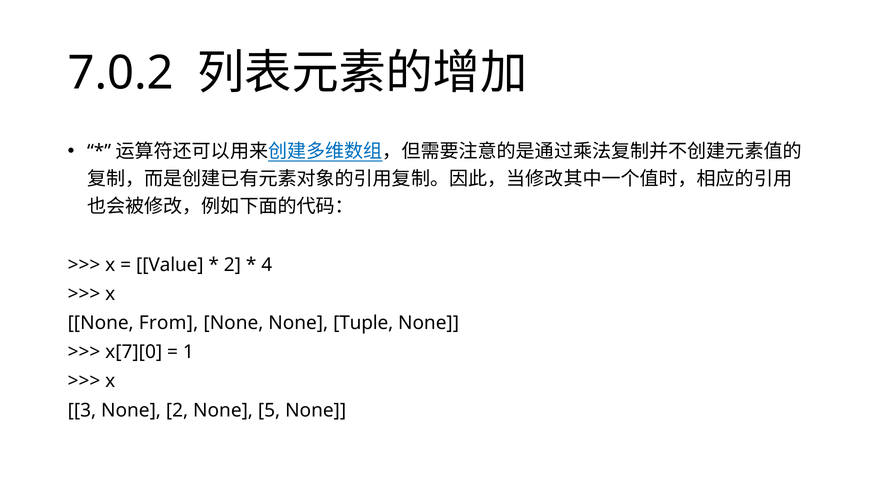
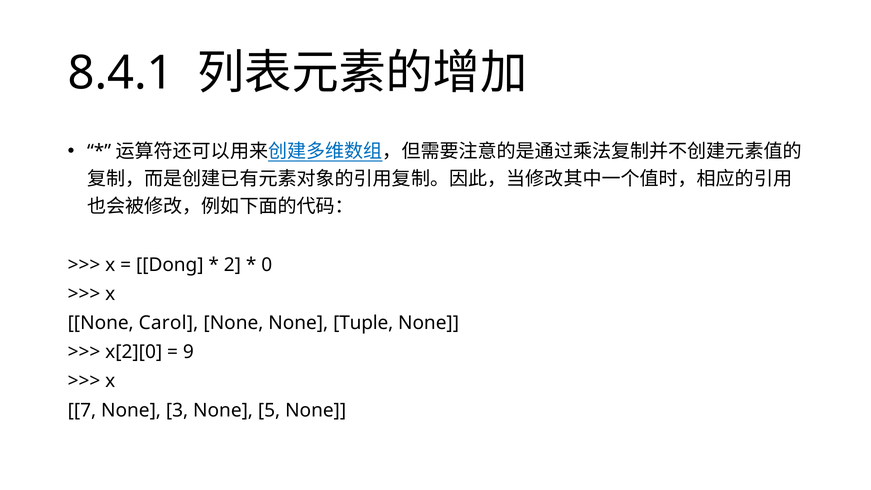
7.0.2: 7.0.2 -> 8.4.1
Value: Value -> Dong
4: 4 -> 0
From: From -> Carol
x[7][0: x[7][0 -> x[2][0
1: 1 -> 9
3: 3 -> 7
None 2: 2 -> 3
